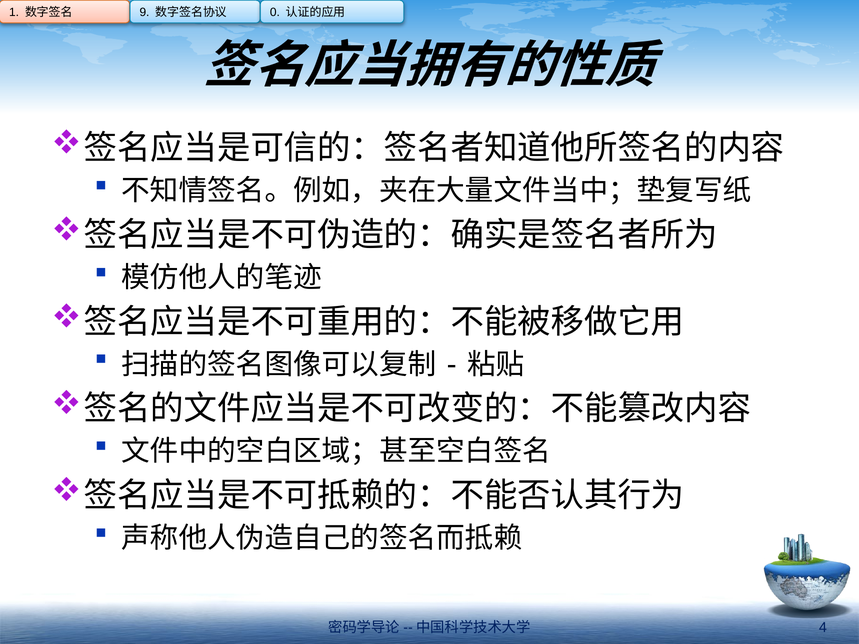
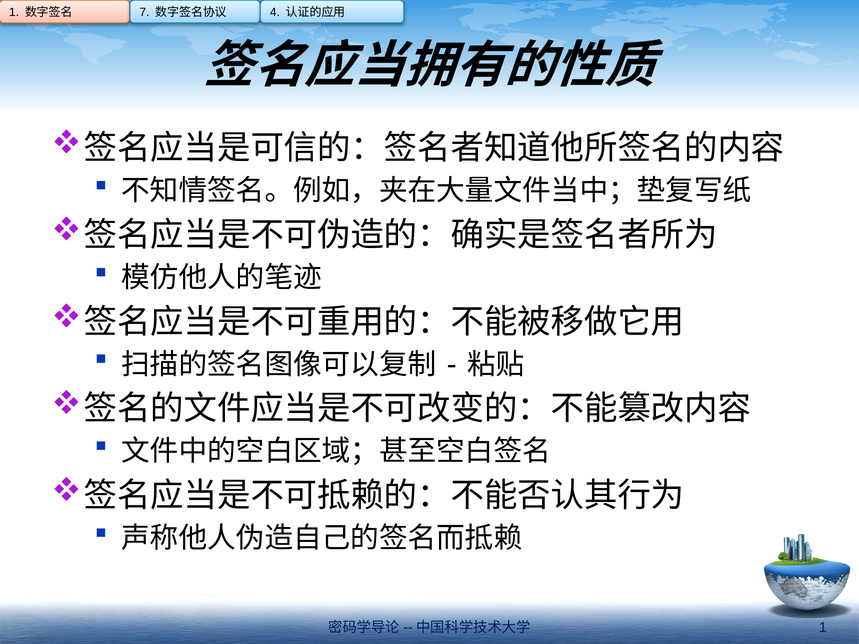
9: 9 -> 7
0: 0 -> 4
4 at (823, 628): 4 -> 1
